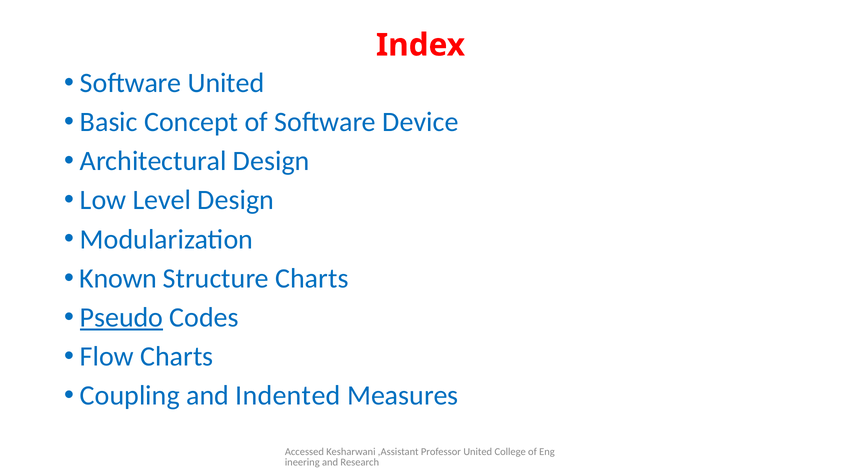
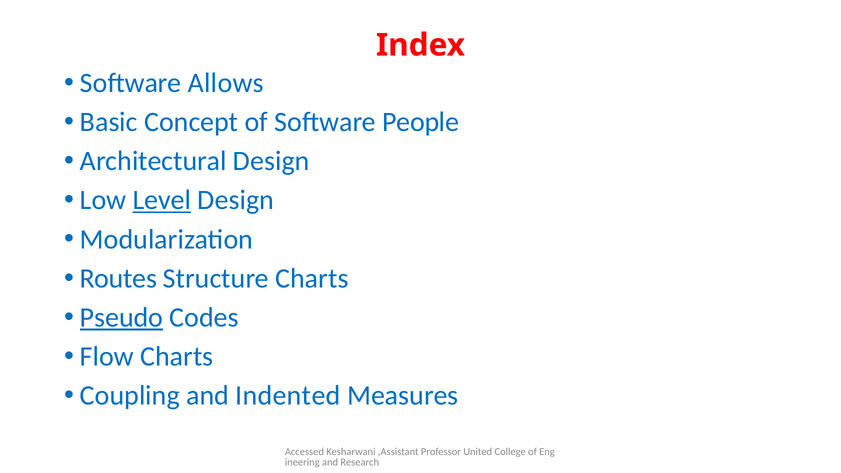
Software United: United -> Allows
Device: Device -> People
Level underline: none -> present
Known: Known -> Routes
